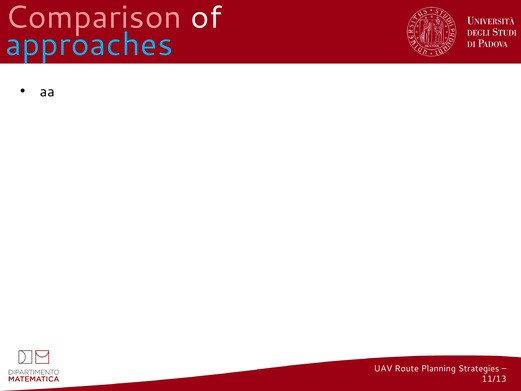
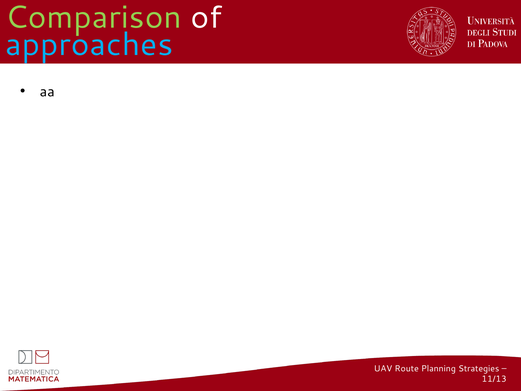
Comparison colour: pink -> light green
